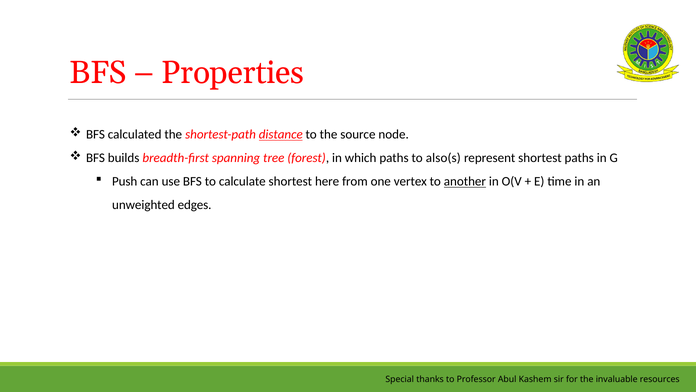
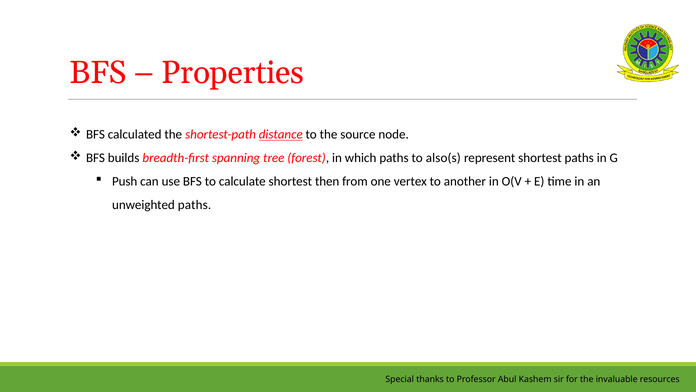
here: here -> then
another underline: present -> none
unweighted edges: edges -> paths
